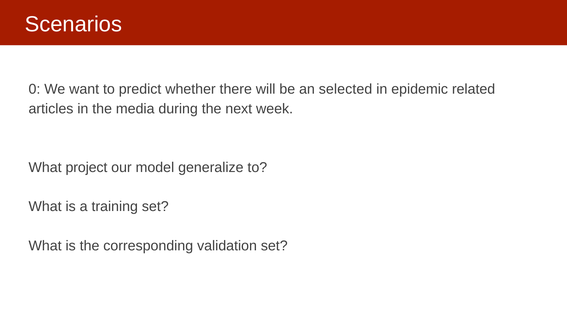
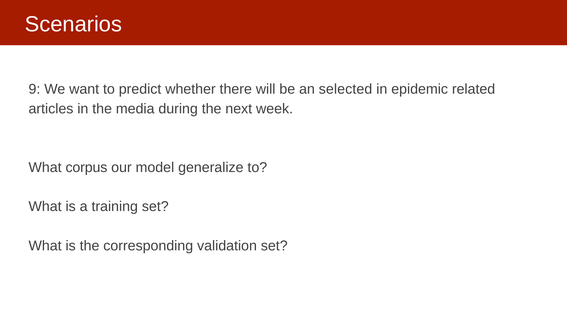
0: 0 -> 9
project: project -> corpus
